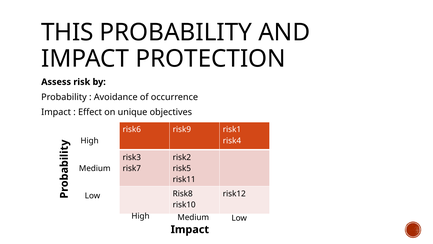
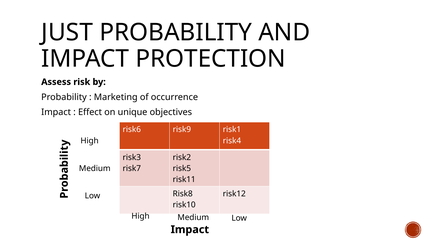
THIS: THIS -> JUST
Avoidance: Avoidance -> Marketing
